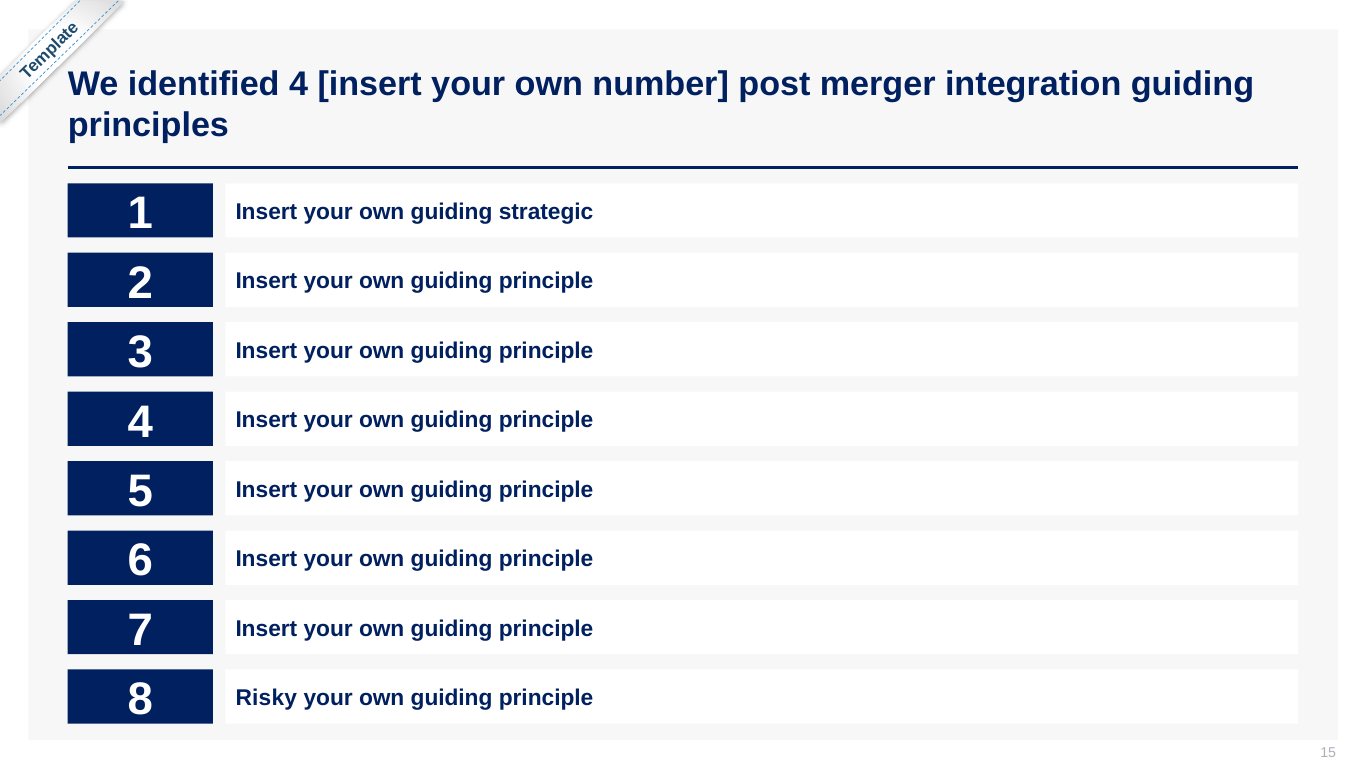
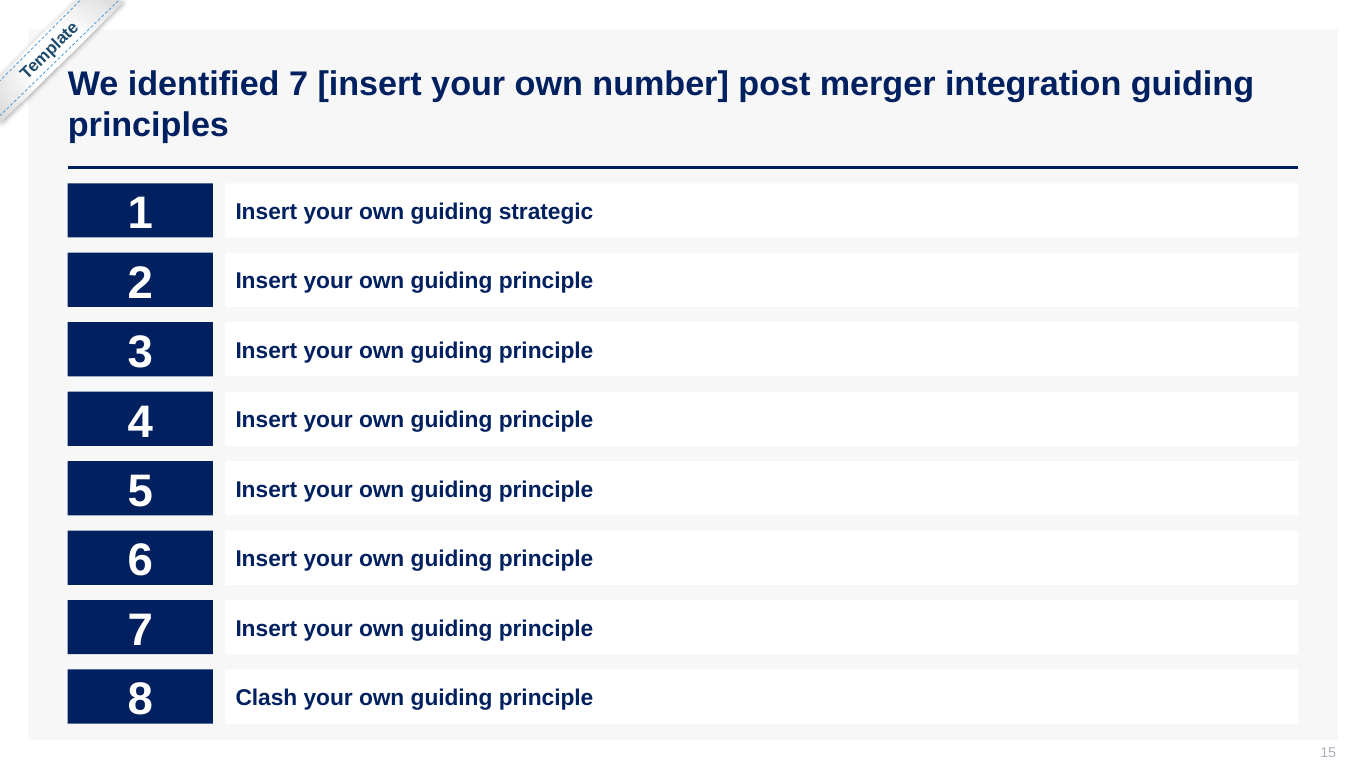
4 at (299, 84): 4 -> 7
Risky: Risky -> Clash
